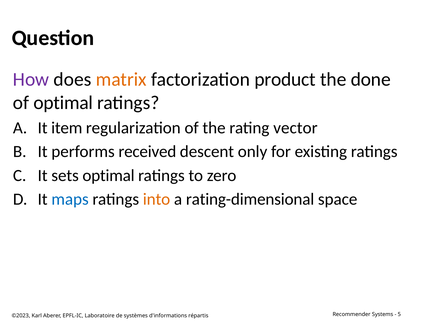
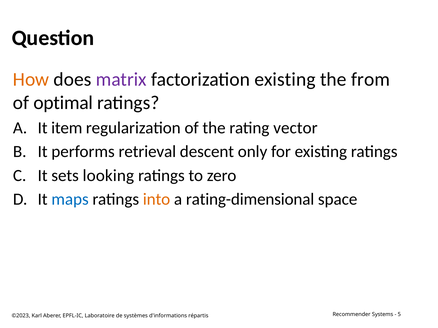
How colour: purple -> orange
matrix colour: orange -> purple
factorization product: product -> existing
done: done -> from
received: received -> retrieval
sets optimal: optimal -> looking
